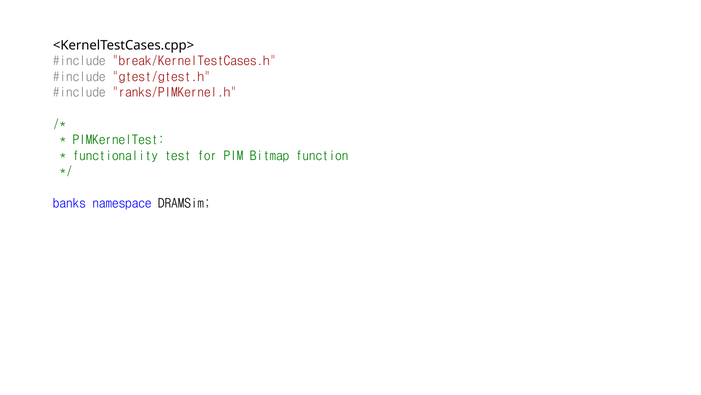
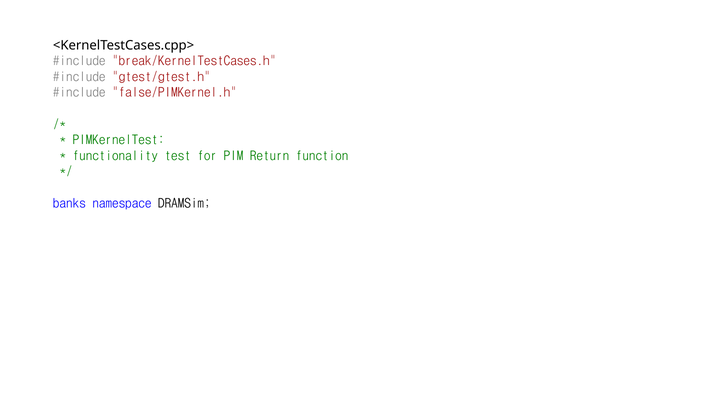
ranks/PIMKernel.h: ranks/PIMKernel.h -> false/PIMKernel.h
Bitmap: Bitmap -> Return
